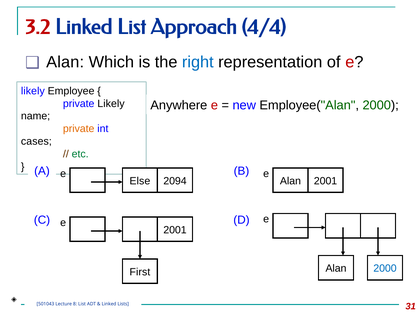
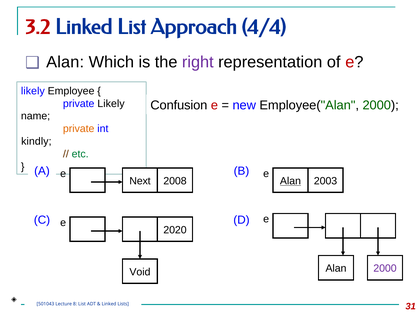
right colour: blue -> purple
Anywhere: Anywhere -> Confusion
cases: cases -> kindly
Else: Else -> Next
2094: 2094 -> 2008
Alan at (290, 181) underline: none -> present
2001 at (326, 181): 2001 -> 2003
2001 at (175, 230): 2001 -> 2020
2000 at (385, 268) colour: blue -> purple
First: First -> Void
